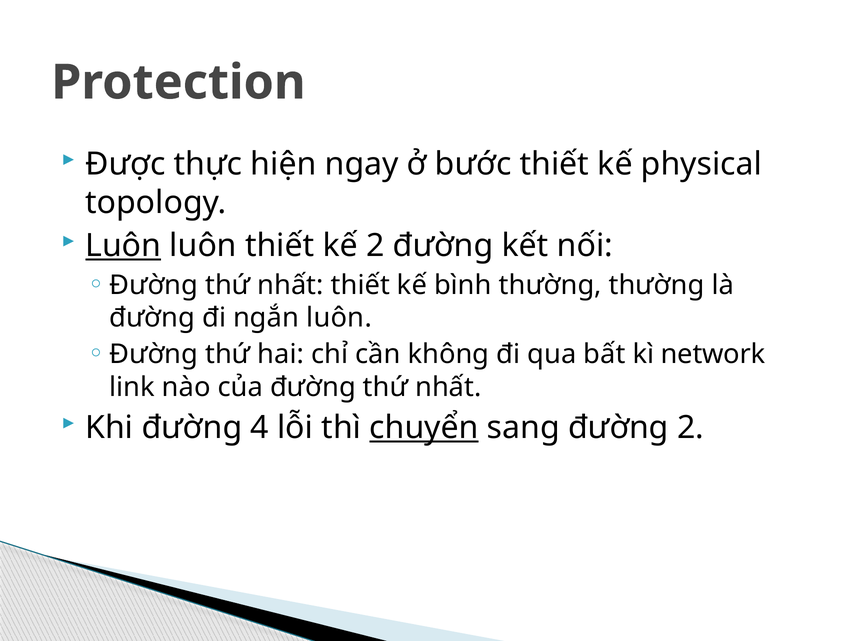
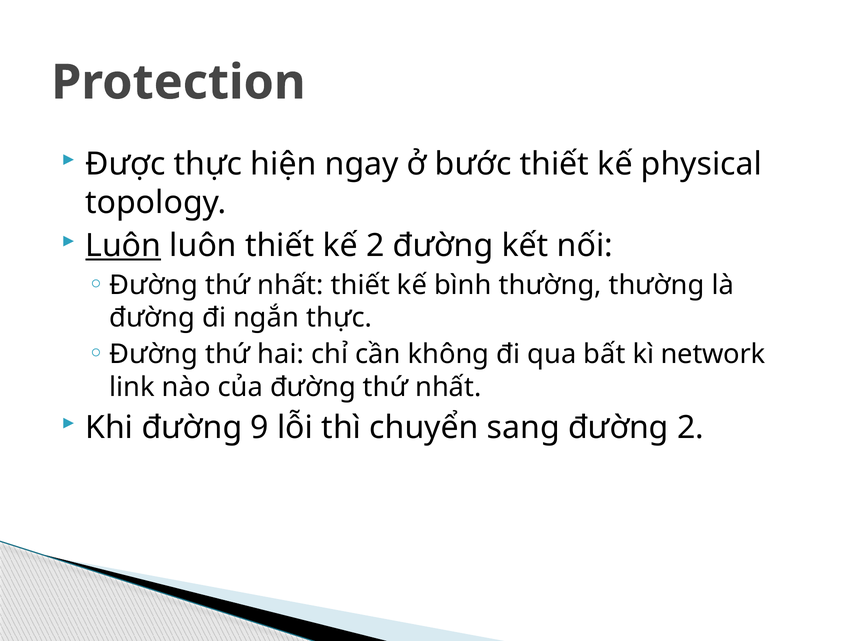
ngắn luôn: luôn -> thực
4: 4 -> 9
chuyển underline: present -> none
